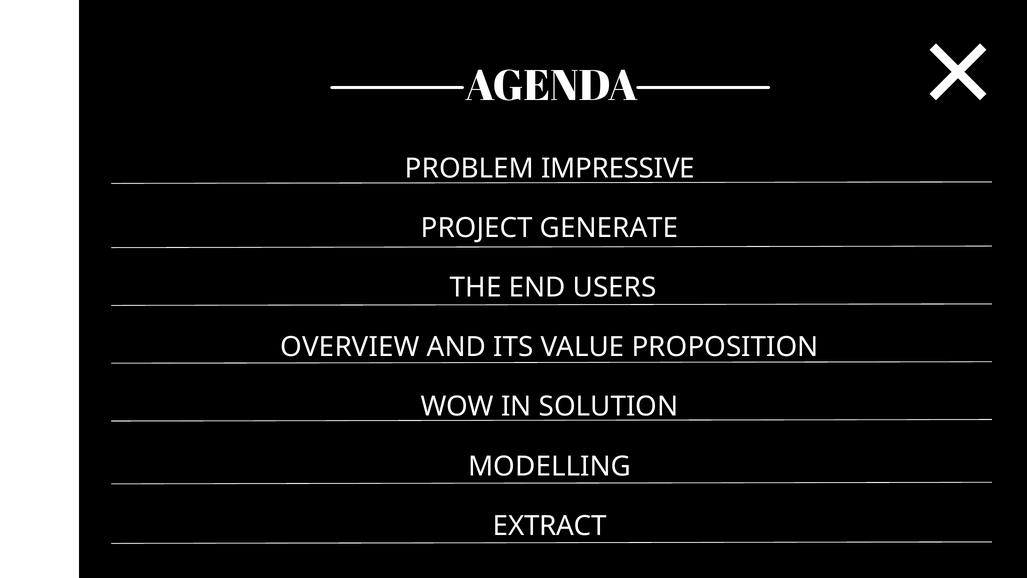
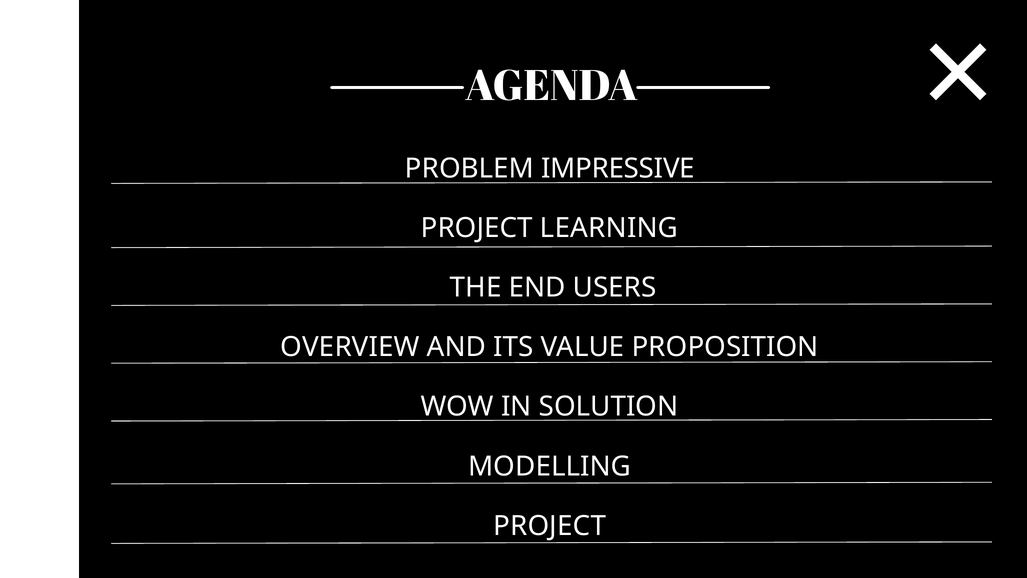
GENERATE: GENERATE -> LEARNING
EXTRACT at (550, 526): EXTRACT -> PROJECT
